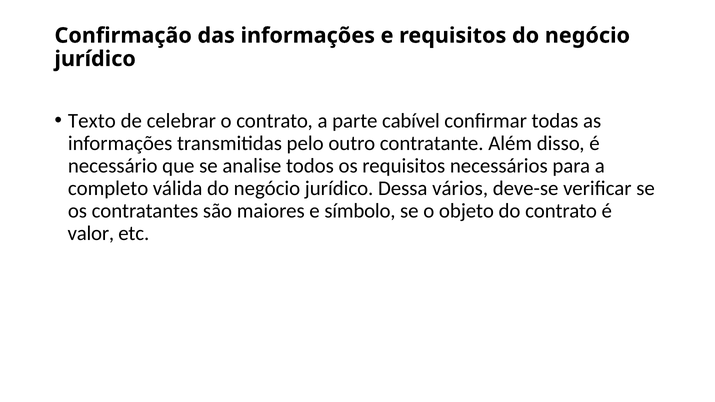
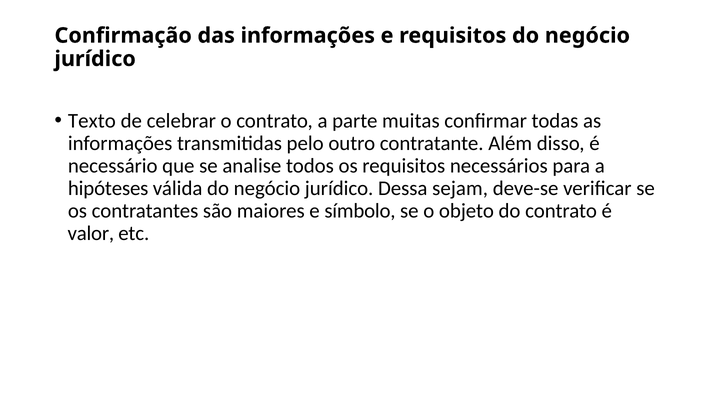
cabível: cabível -> muitas
completo: completo -> hipóteses
vários: vários -> sejam
